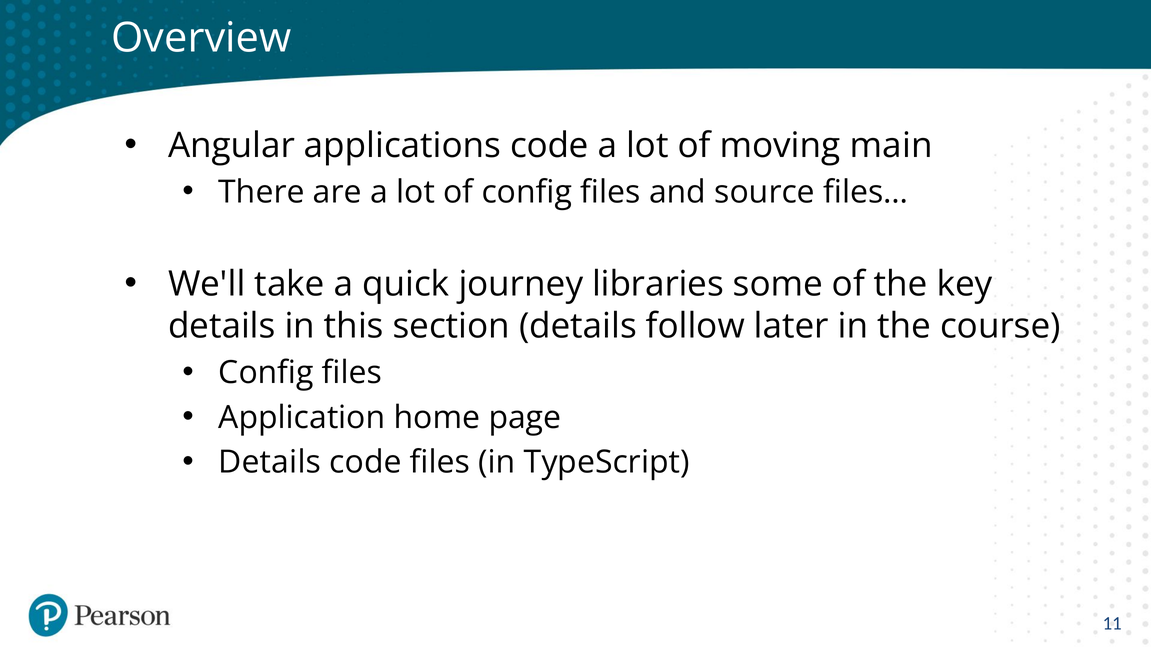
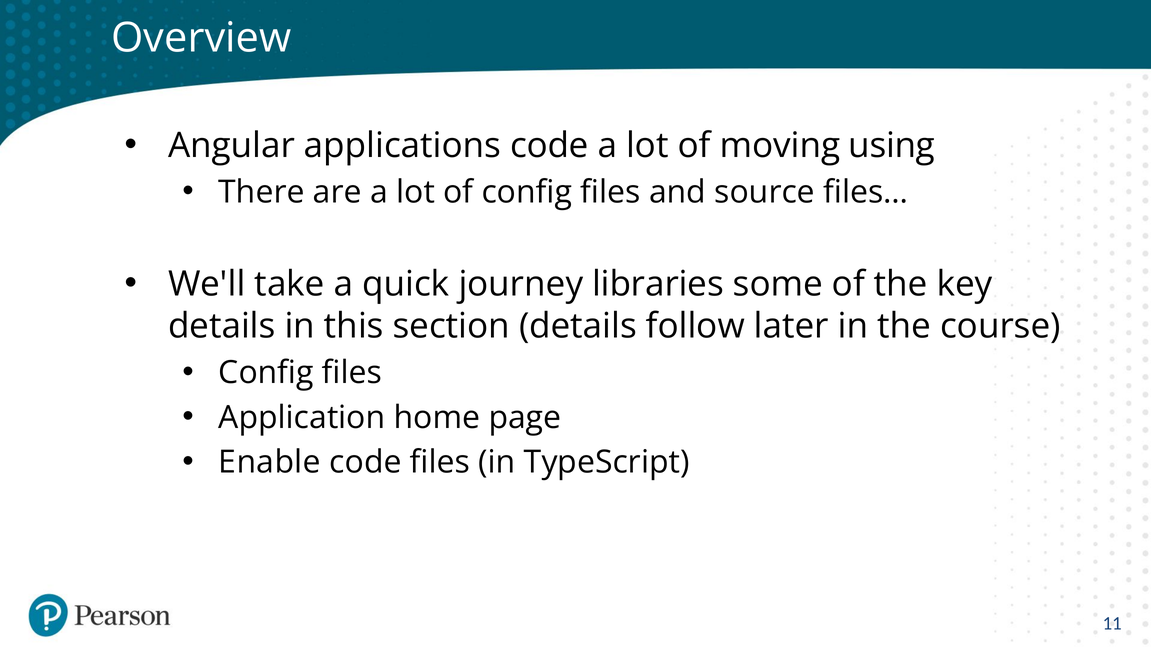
main: main -> using
Details at (270, 463): Details -> Enable
